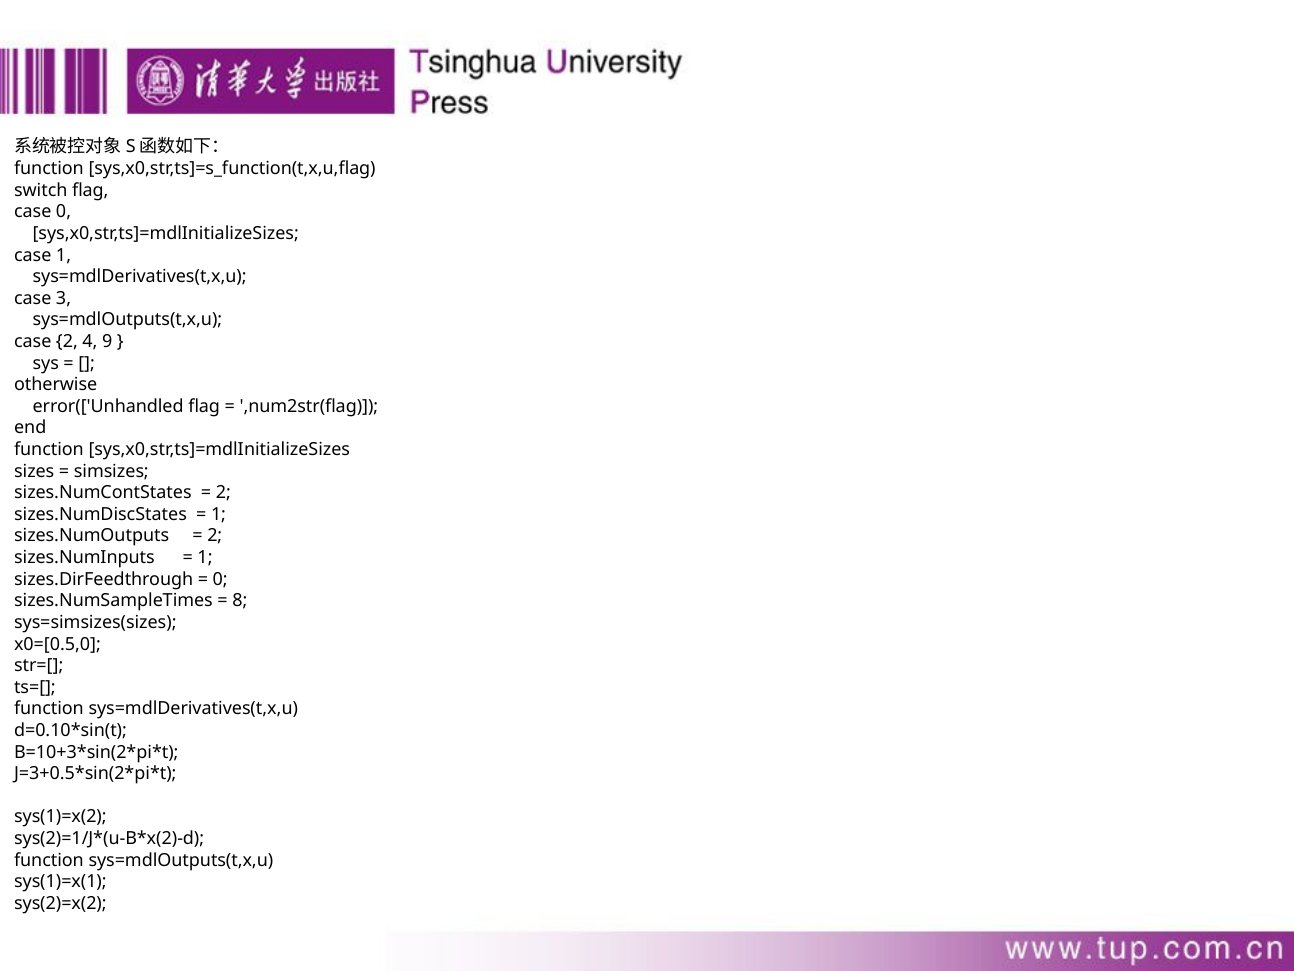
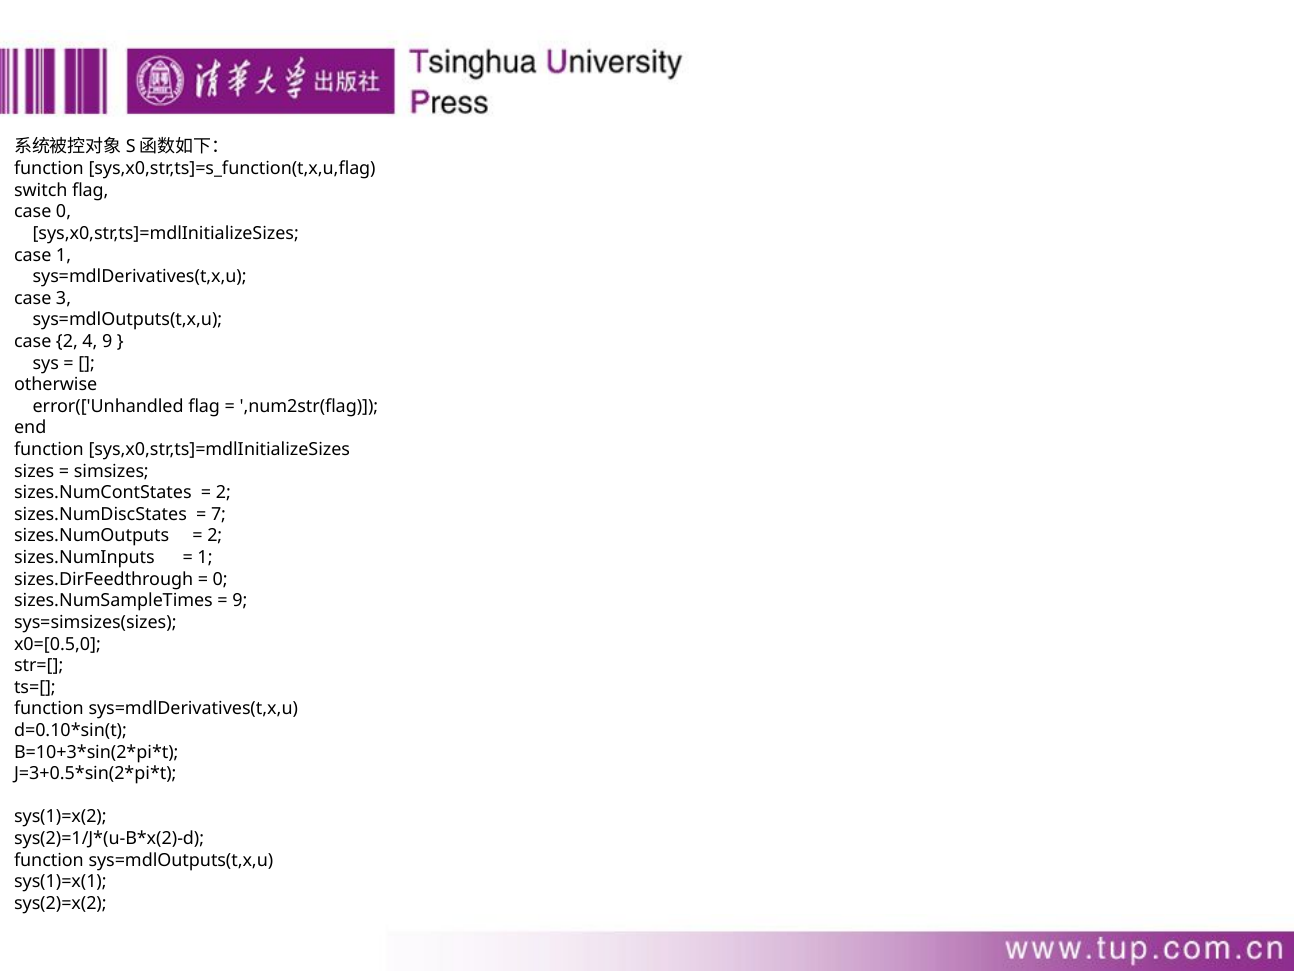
1 at (219, 514): 1 -> 7
8 at (240, 601): 8 -> 9
